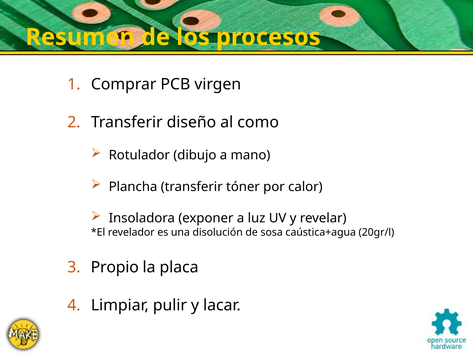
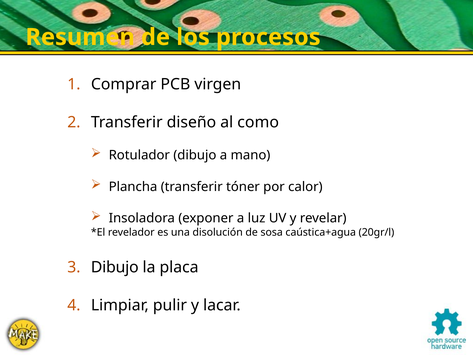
Propio at (115, 267): Propio -> Dibujo
